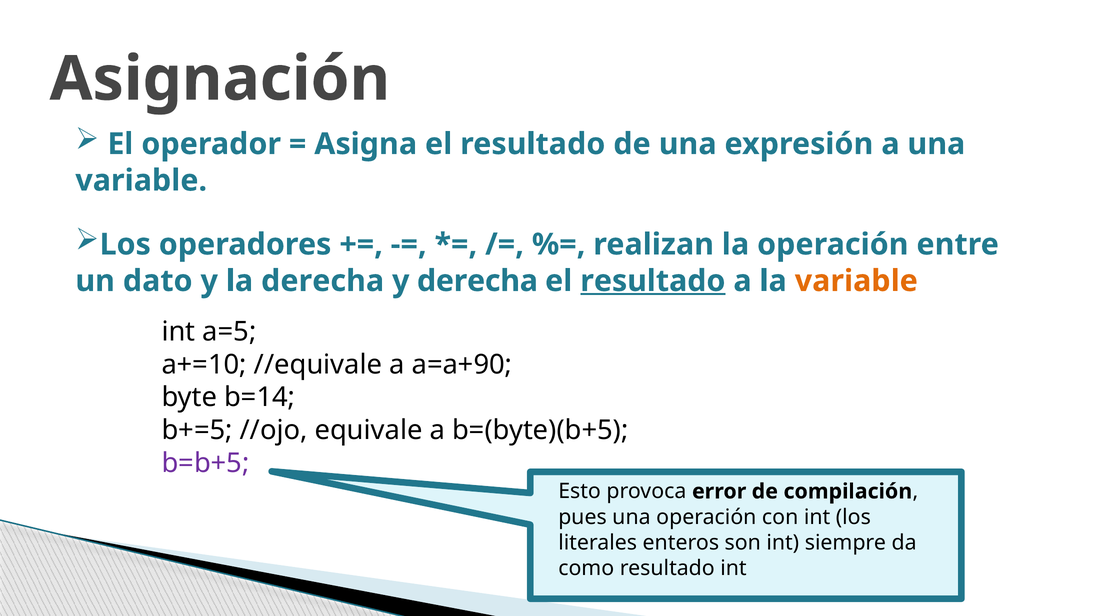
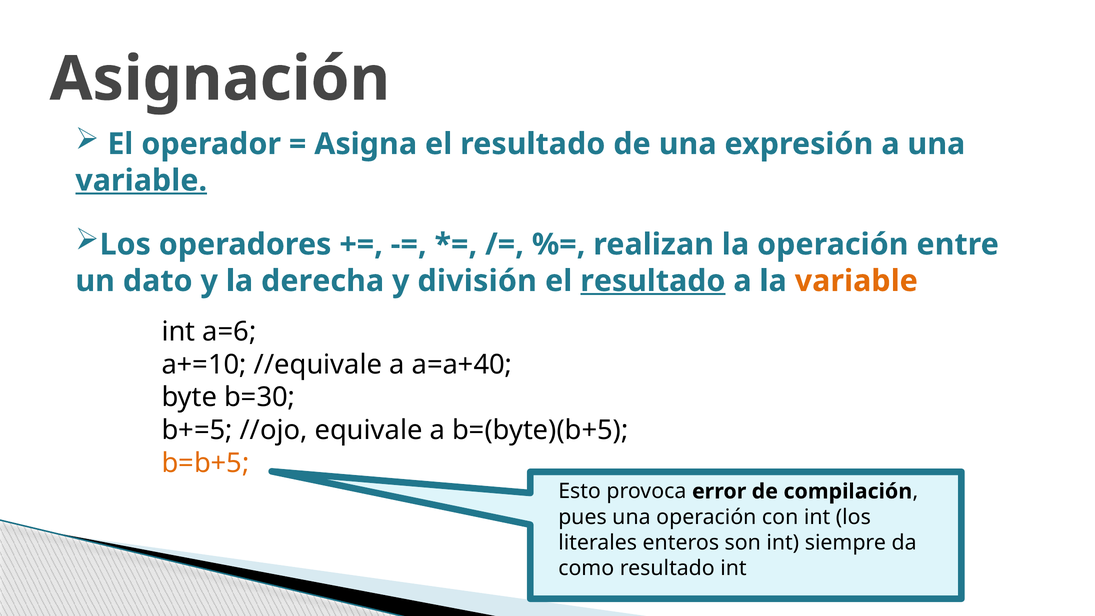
variable at (141, 181) underline: none -> present
y derecha: derecha -> división
a=5: a=5 -> a=6
a=a+90: a=a+90 -> a=a+40
b=14: b=14 -> b=30
b=b+5 colour: purple -> orange
